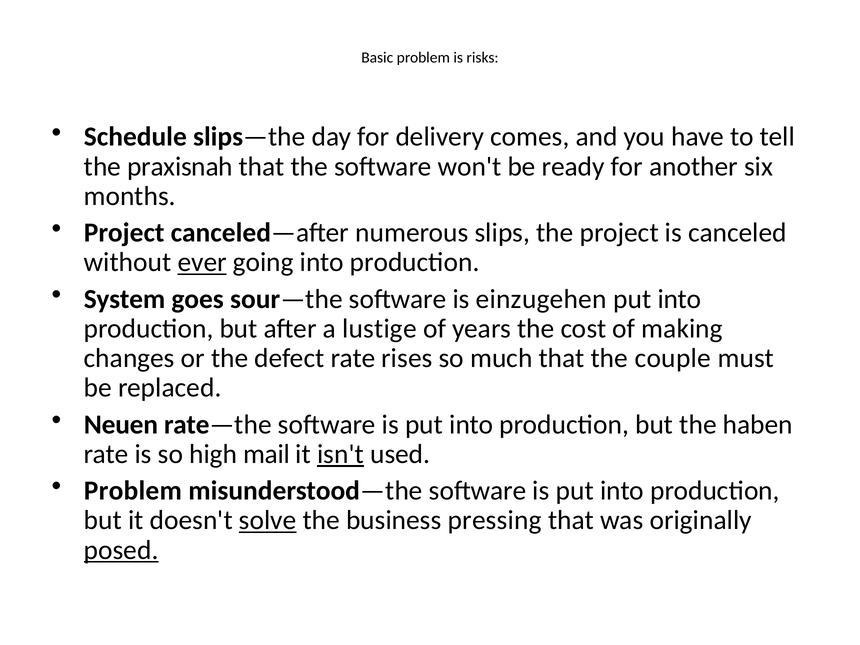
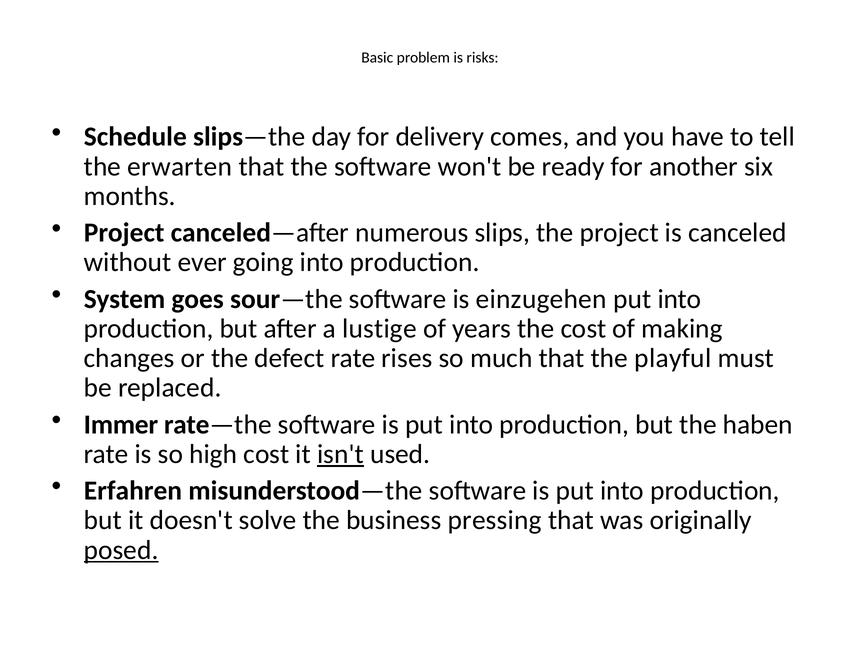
praxisnah: praxisnah -> erwarten
ever underline: present -> none
couple: couple -> playful
Neuen: Neuen -> Immer
high mail: mail -> cost
Problem at (133, 491): Problem -> Erfahren
solve underline: present -> none
